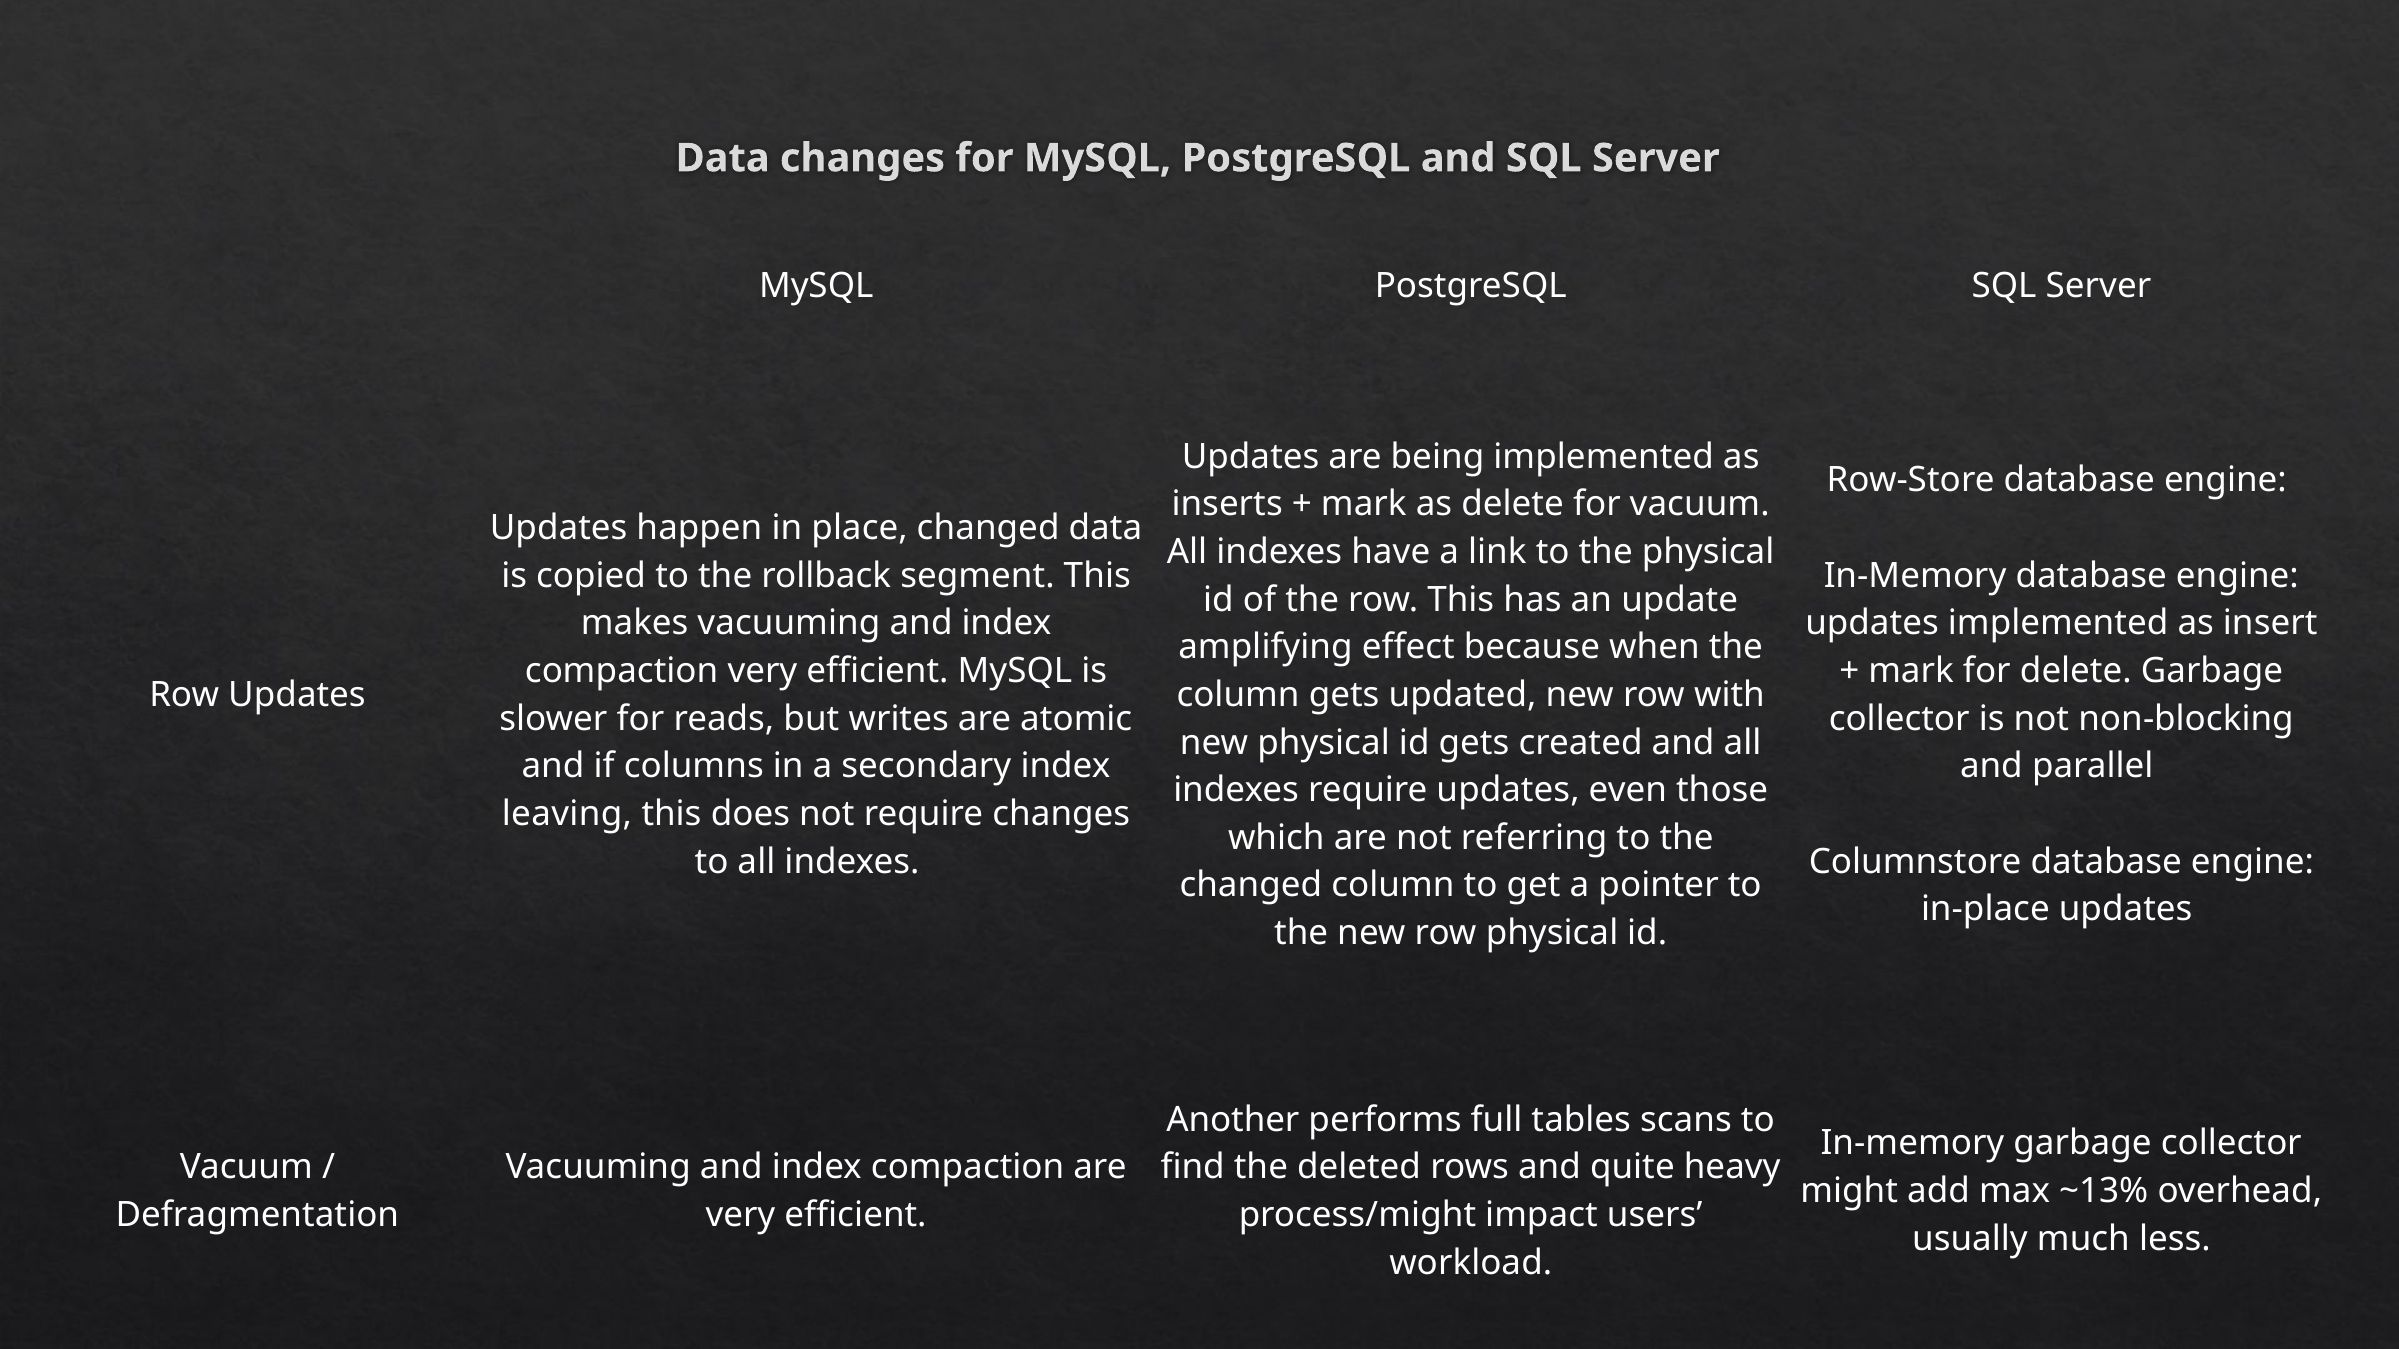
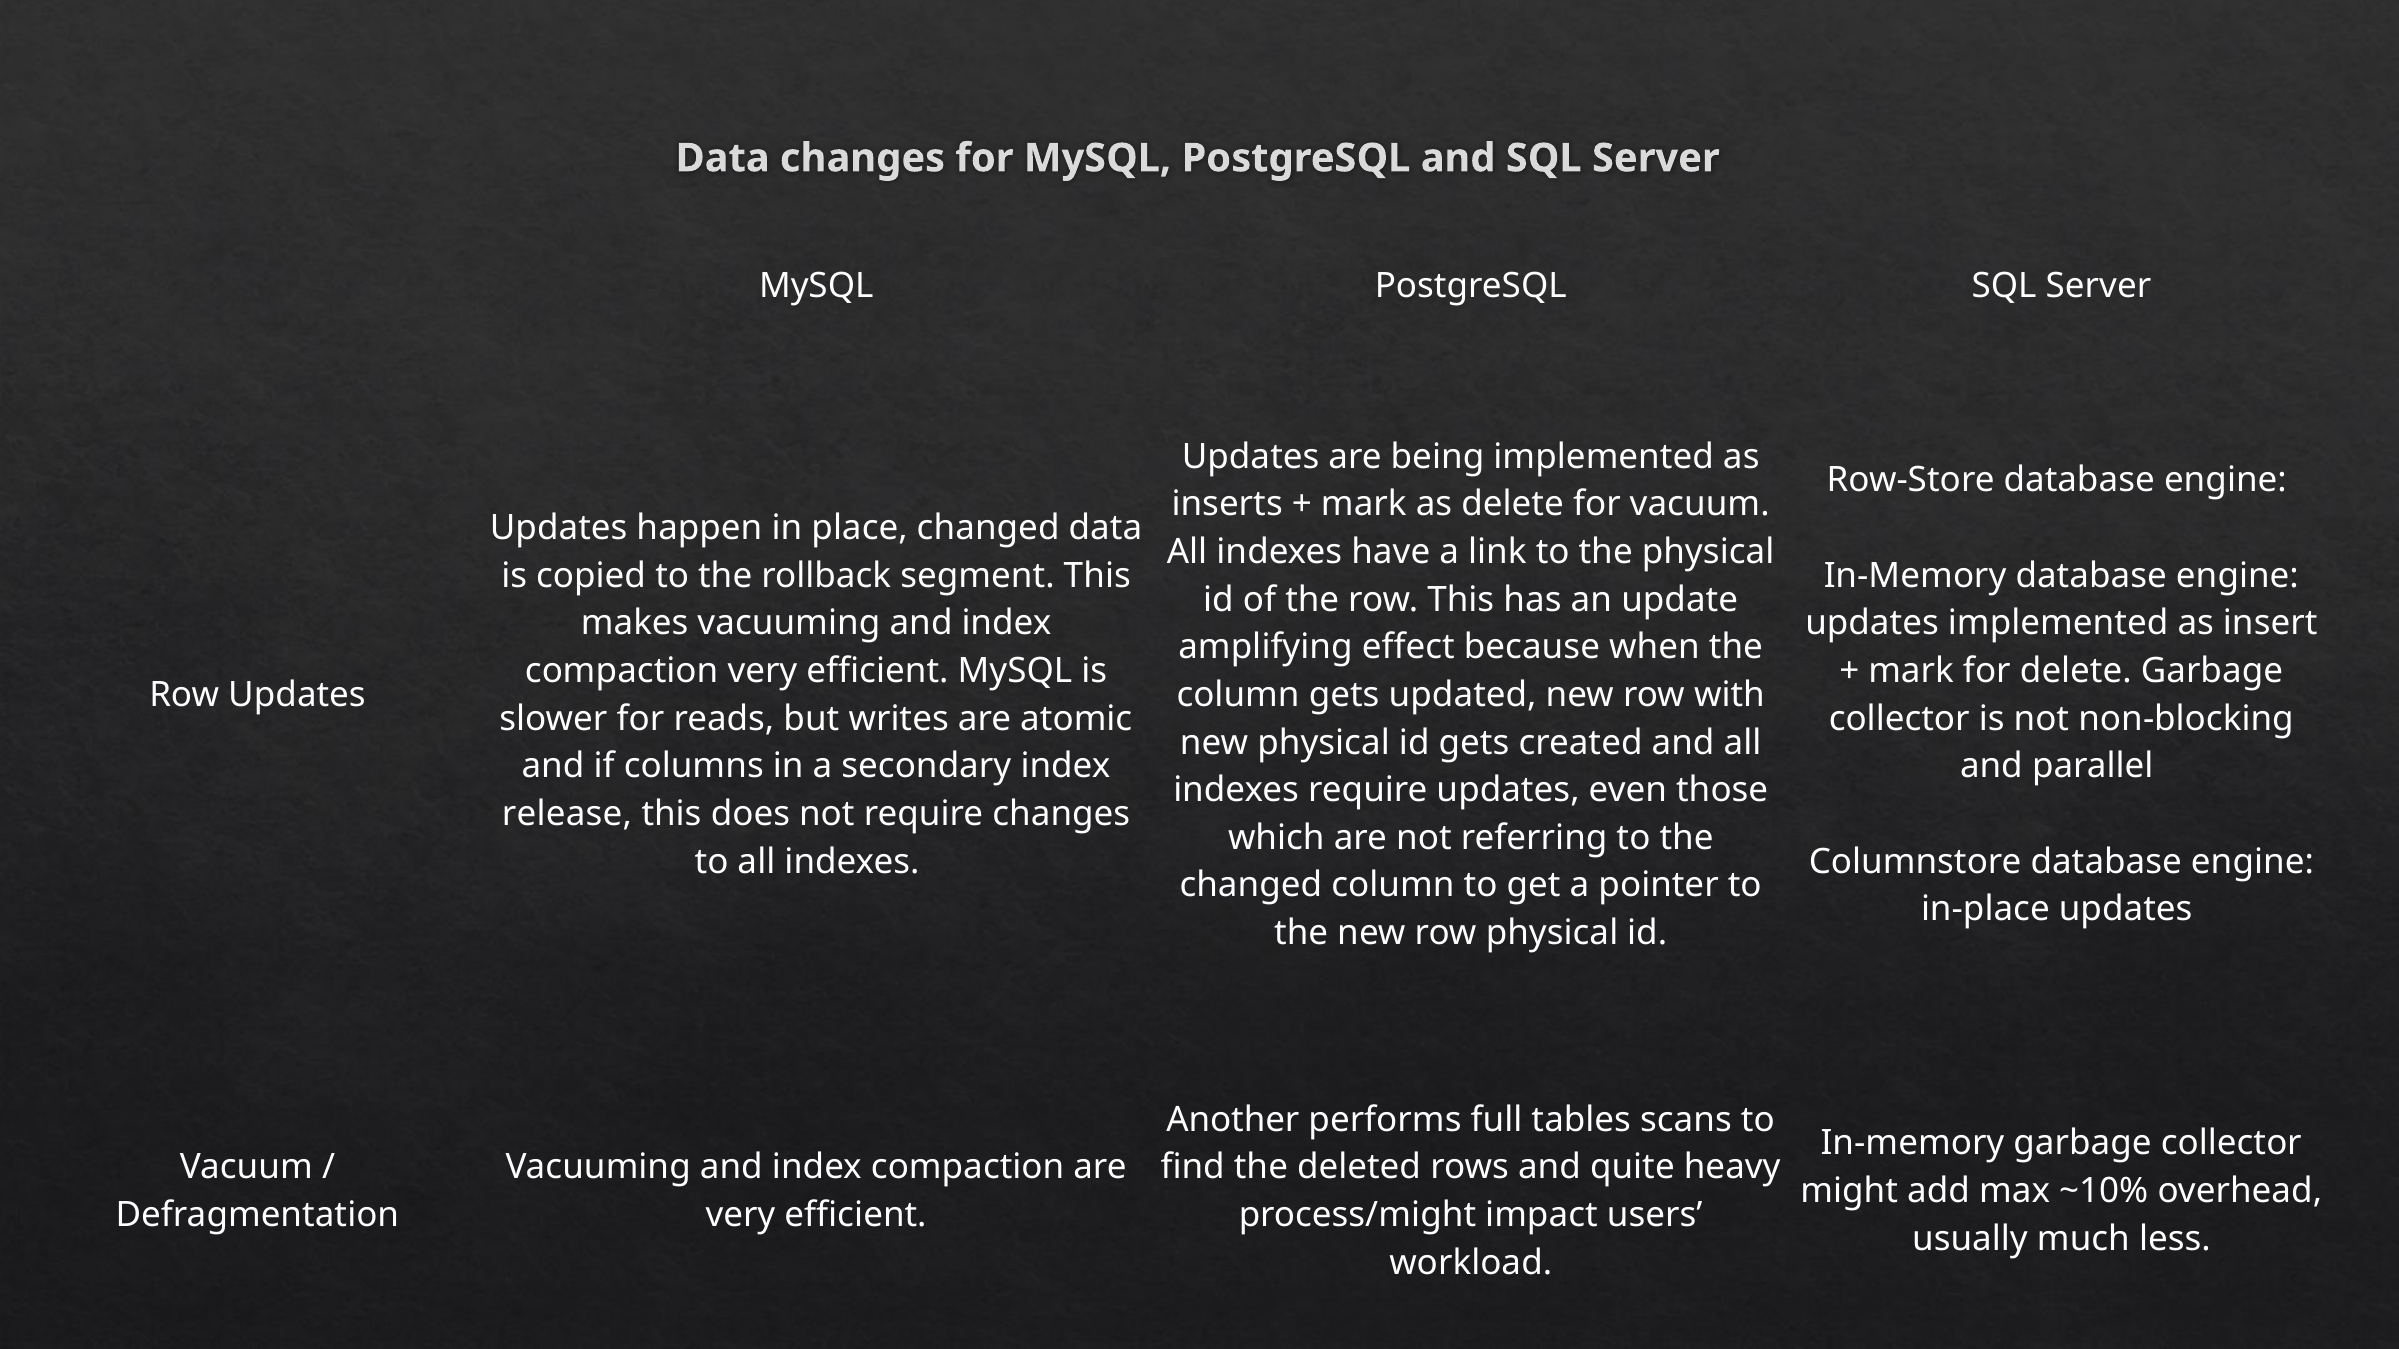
leaving: leaving -> release
~13%: ~13% -> ~10%
